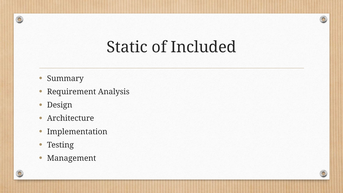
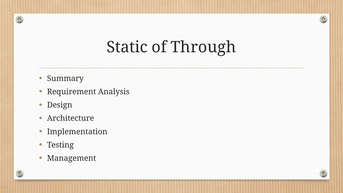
Included: Included -> Through
